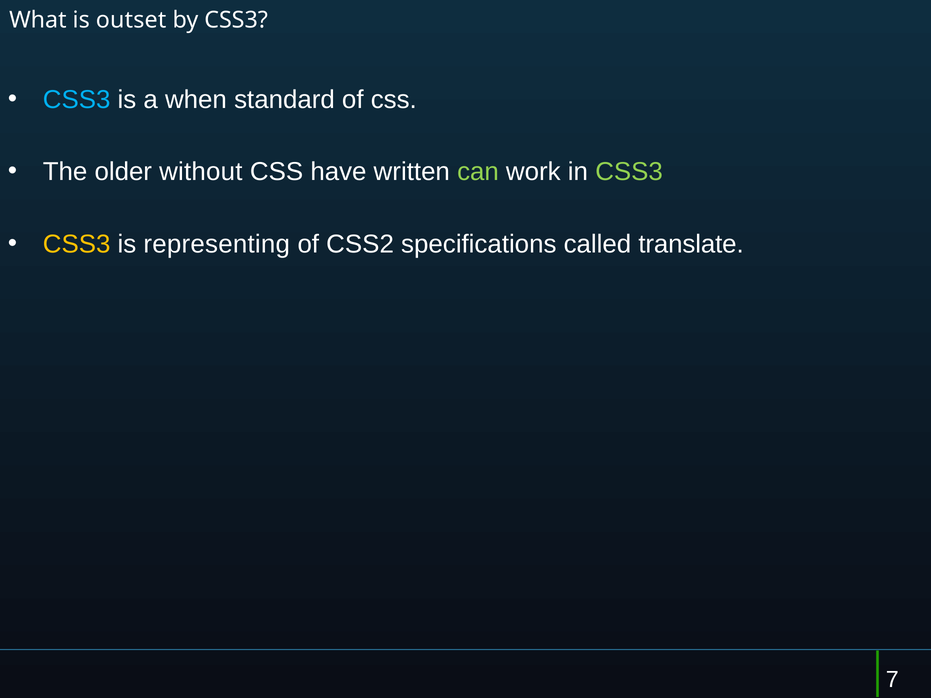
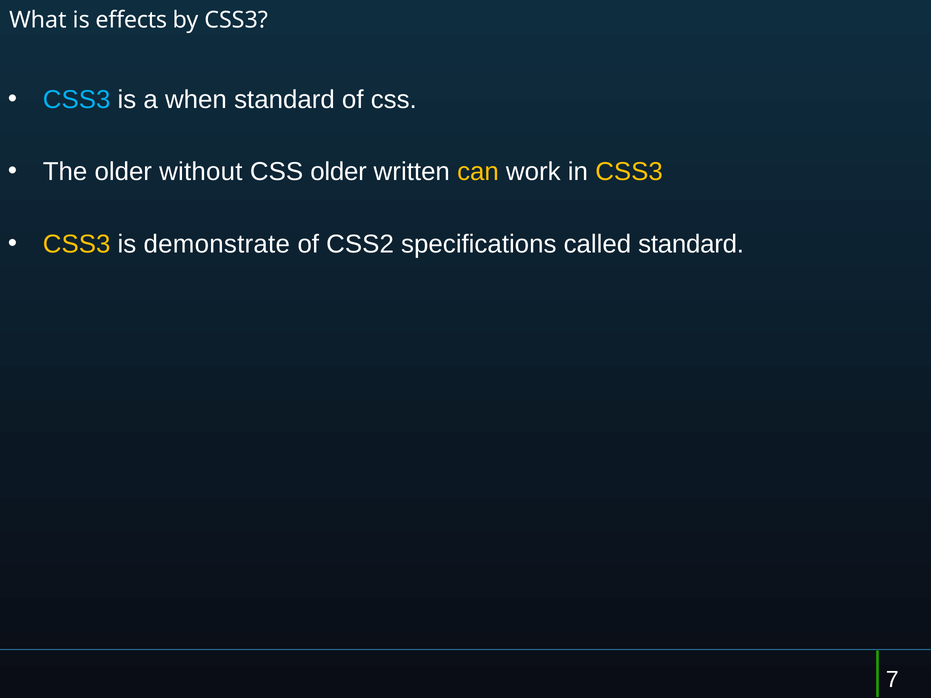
outset: outset -> effects
CSS have: have -> older
can colour: light green -> yellow
CSS3 at (629, 172) colour: light green -> yellow
representing: representing -> demonstrate
called translate: translate -> standard
